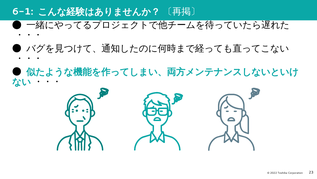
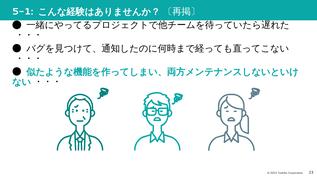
6-1: 6-1 -> 5-1
